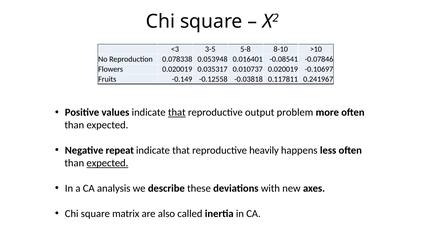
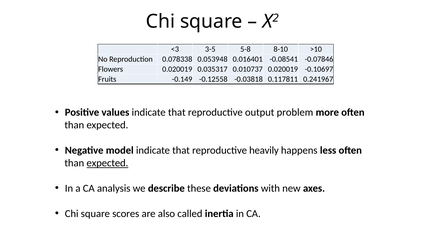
that at (177, 113) underline: present -> none
repeat: repeat -> model
matrix: matrix -> scores
